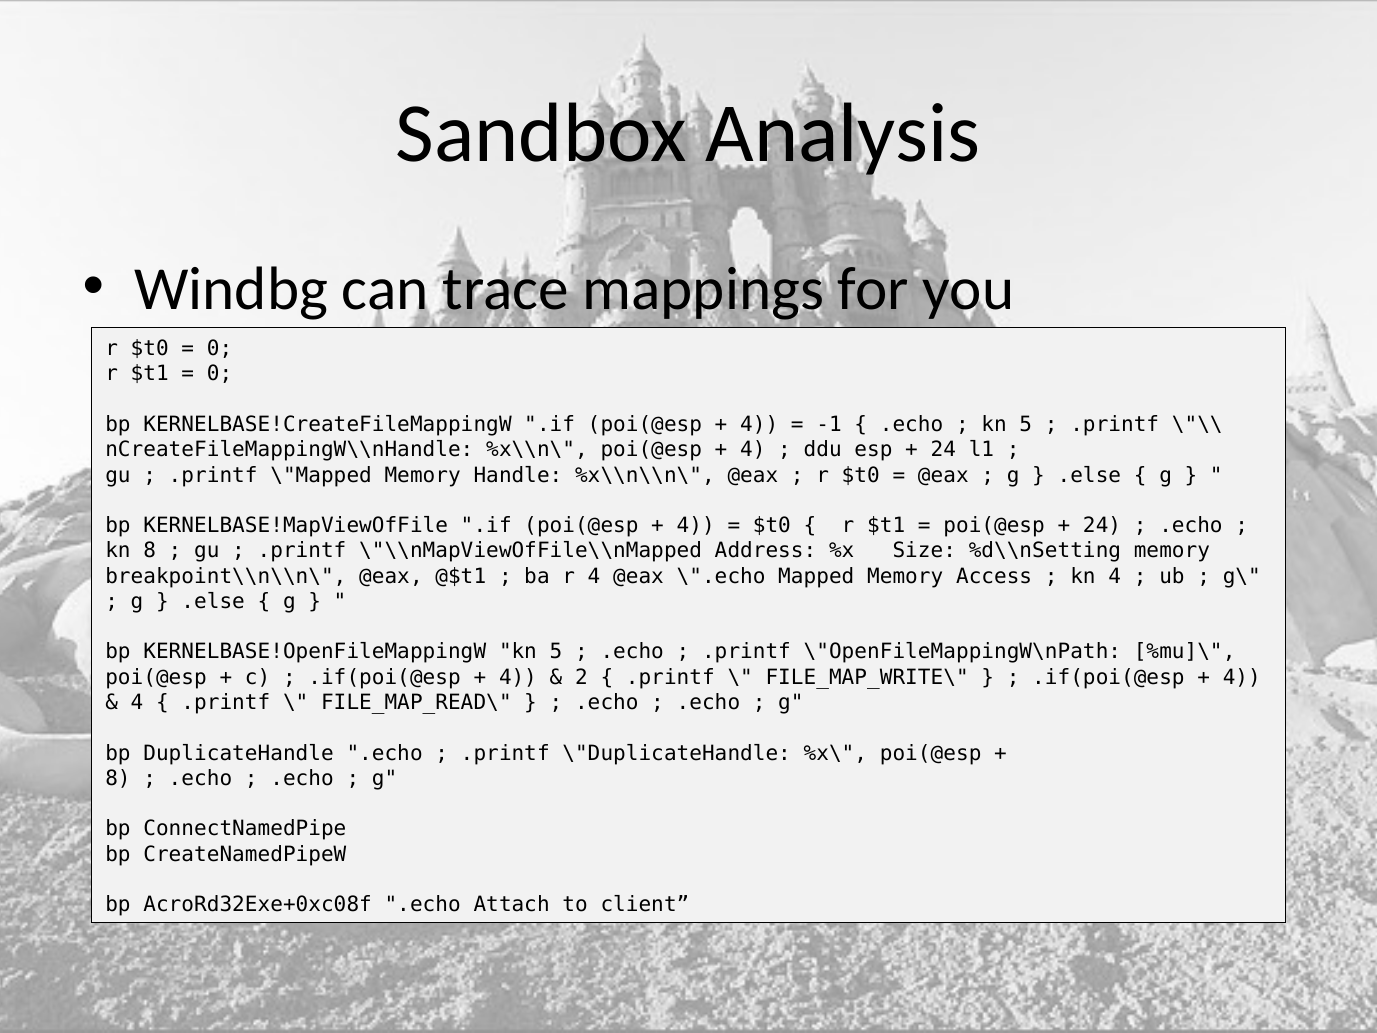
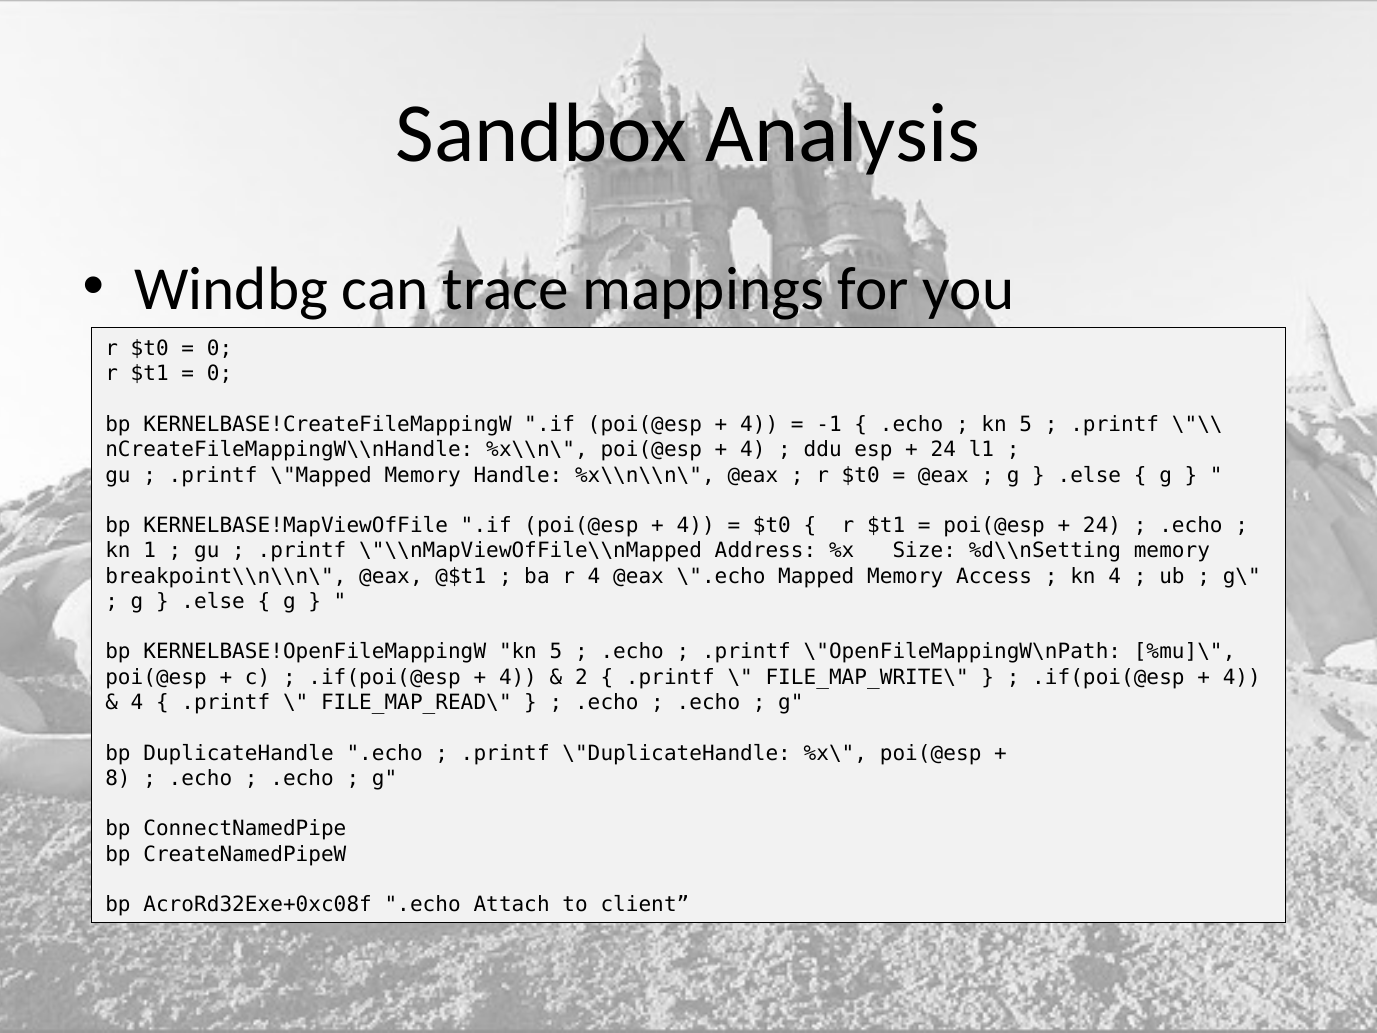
kn 8: 8 -> 1
